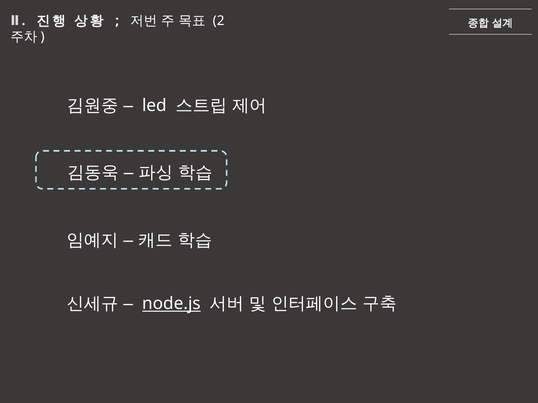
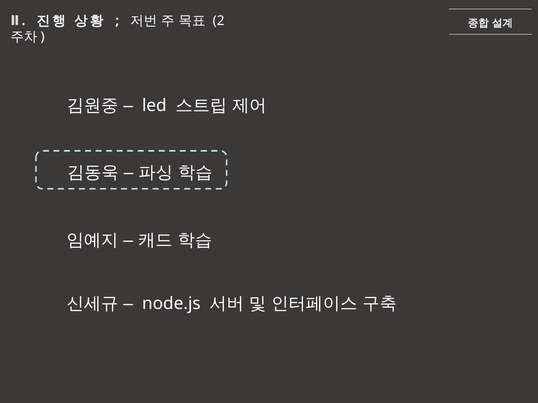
node.js underline: present -> none
